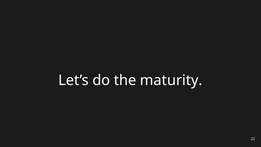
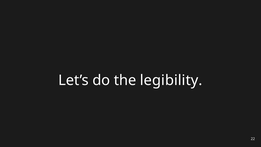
maturity: maturity -> legibility
